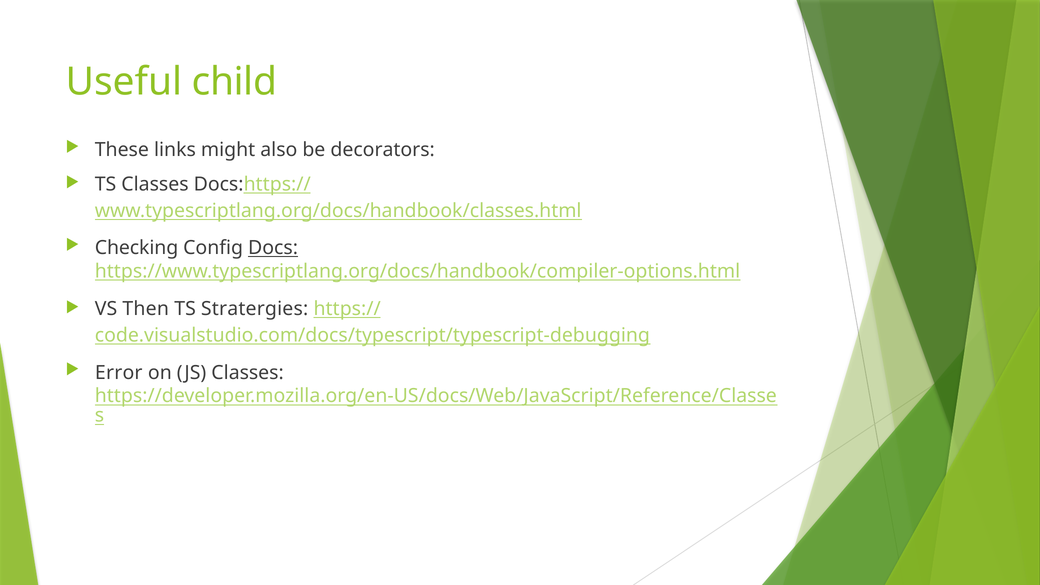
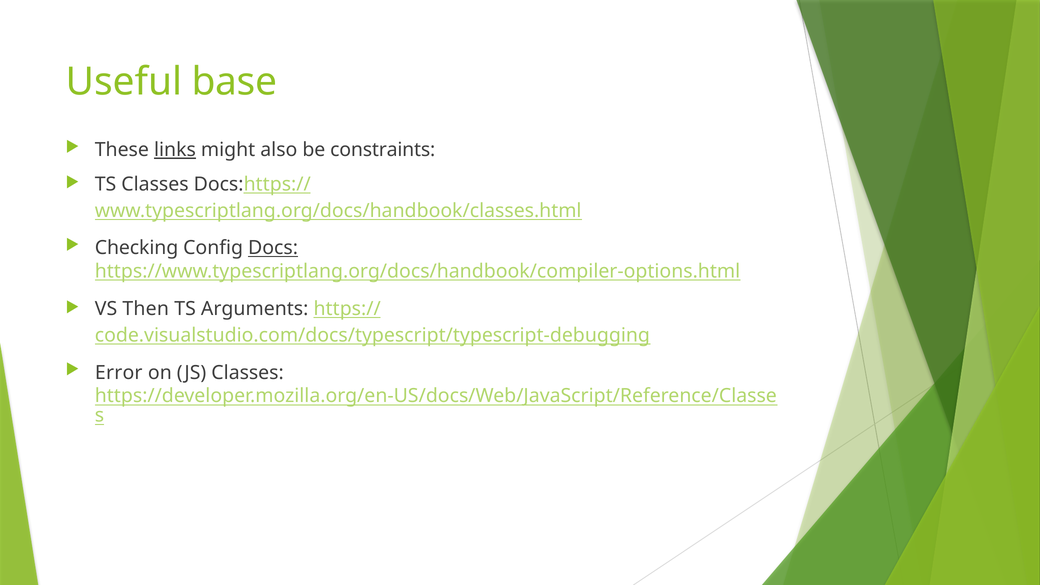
child: child -> base
links underline: none -> present
decorators: decorators -> constraints
Stratergies: Stratergies -> Arguments
